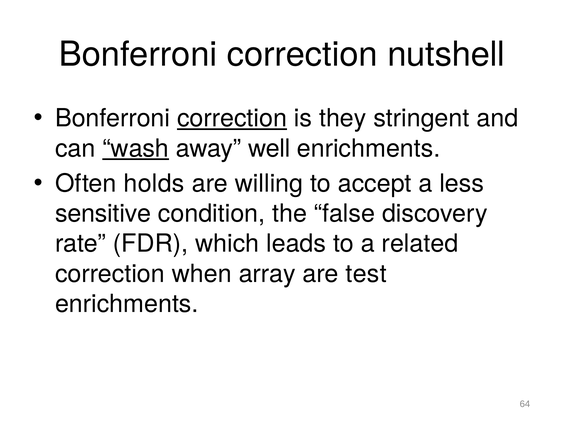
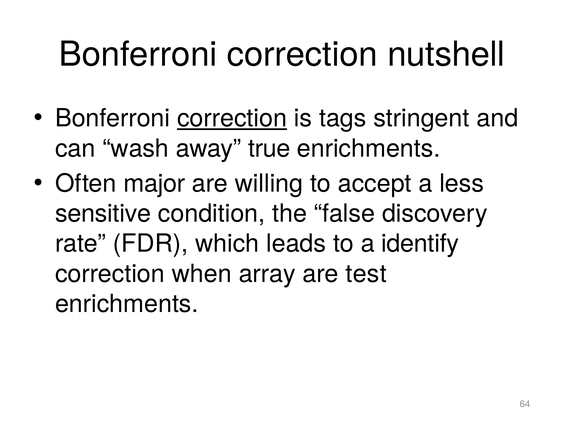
they: they -> tags
wash underline: present -> none
well: well -> true
holds: holds -> major
related: related -> identify
